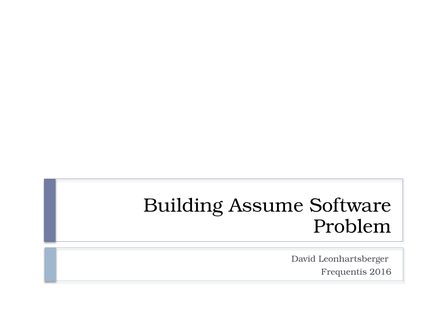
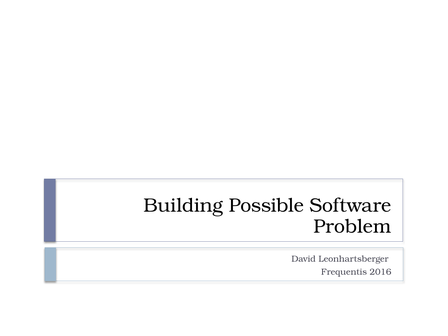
Assume: Assume -> Possible
